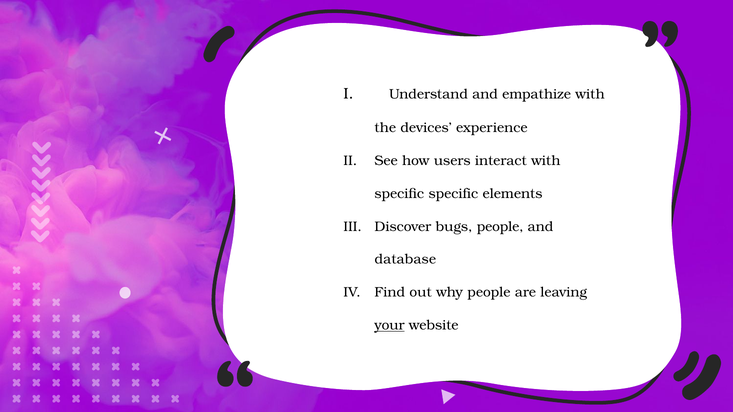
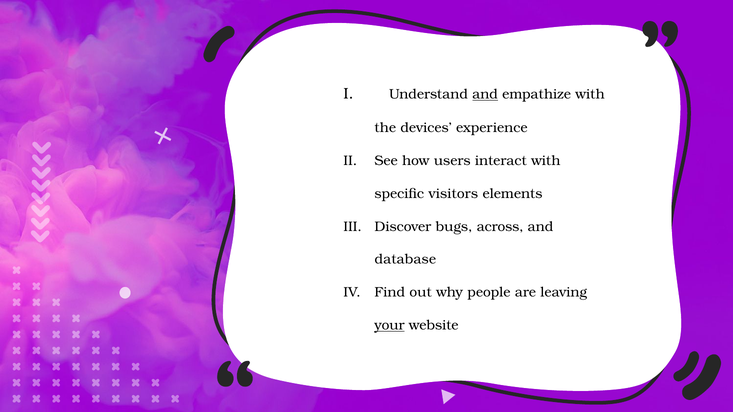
and at (485, 94) underline: none -> present
specific specific: specific -> visitors
bugs people: people -> across
